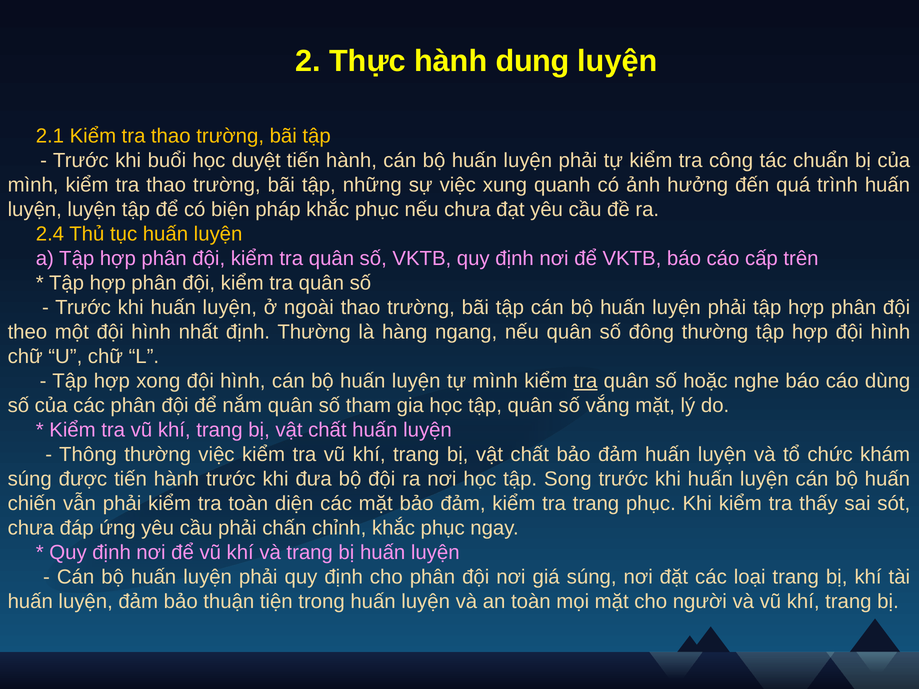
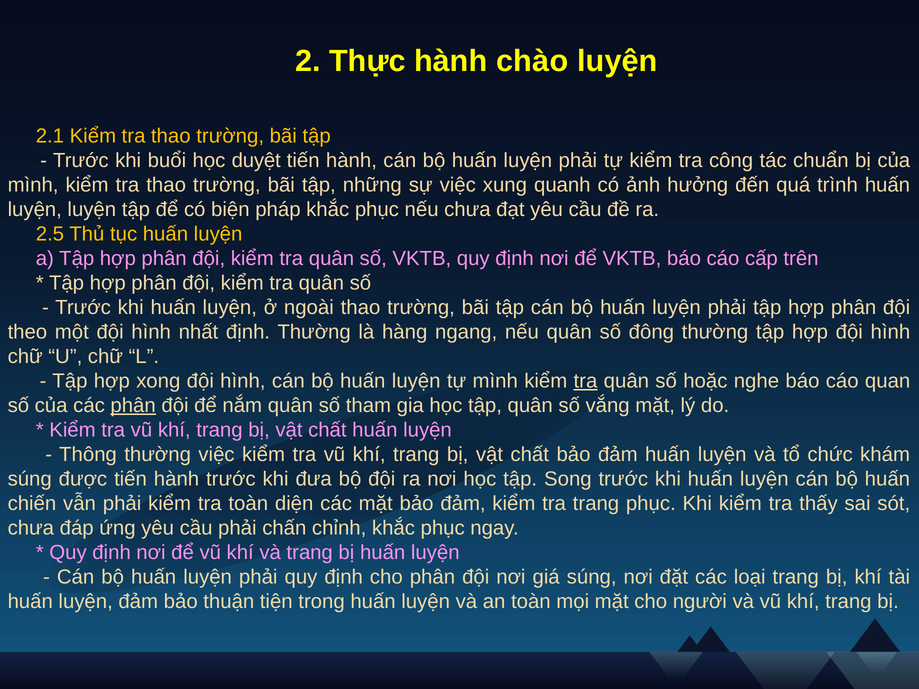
dung: dung -> chào
2.4: 2.4 -> 2.5
dùng: dùng -> quan
phân at (133, 406) underline: none -> present
